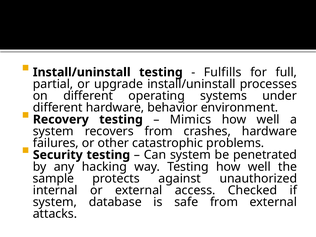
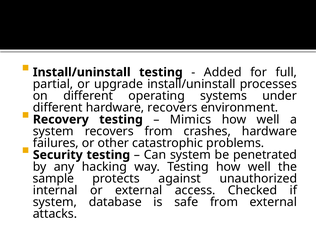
Fulfills: Fulfills -> Added
hardware behavior: behavior -> recovers
